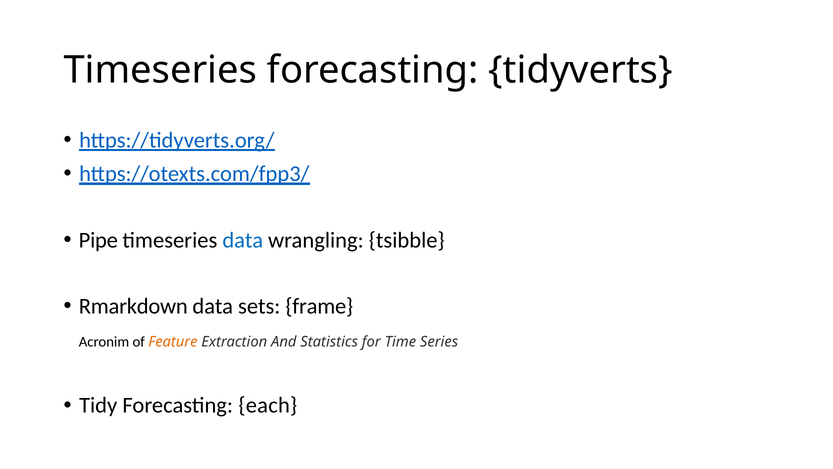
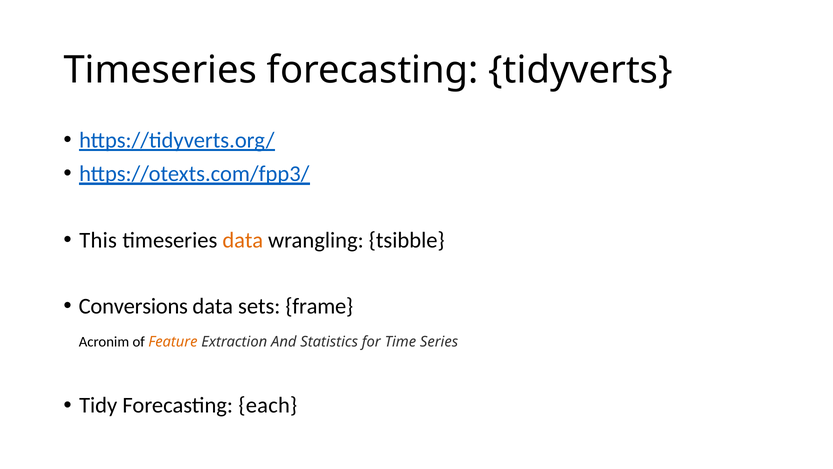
Pipe: Pipe -> This
data at (243, 240) colour: blue -> orange
Rmarkdown: Rmarkdown -> Conversions
